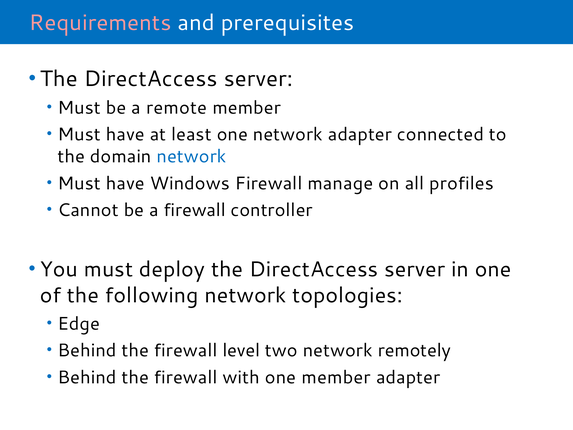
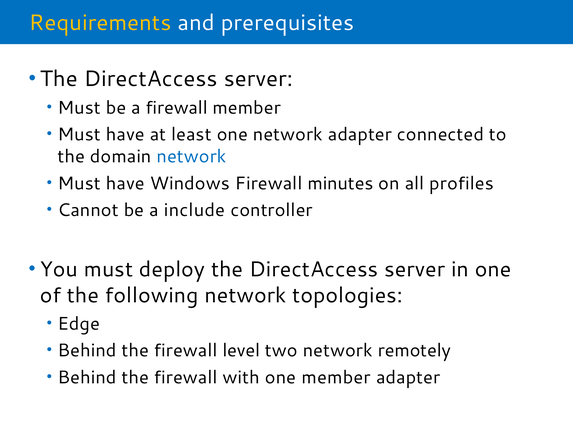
Requirements colour: pink -> yellow
a remote: remote -> firewall
manage: manage -> minutes
a firewall: firewall -> include
